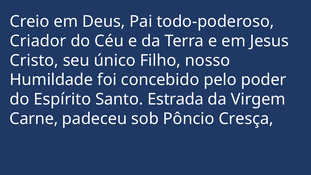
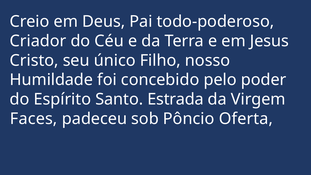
Carne: Carne -> Faces
Cresça: Cresça -> Oferta
